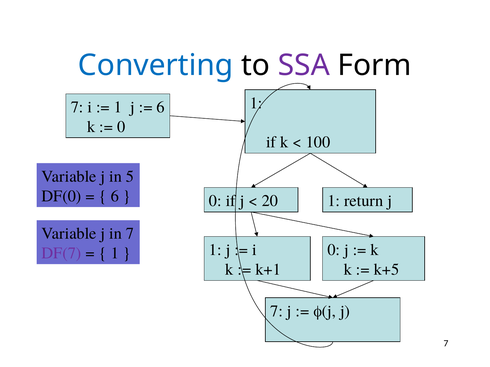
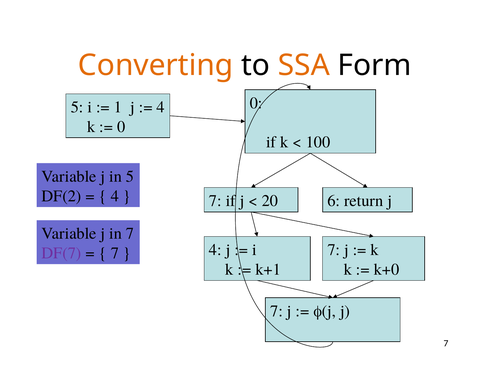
Converting colour: blue -> orange
SSA colour: purple -> orange
1 at (256, 103): 1 -> 0
7 at (77, 107): 7 -> 5
6 at (161, 107): 6 -> 4
DF(0: DF(0 -> DF(2
6 at (115, 196): 6 -> 4
0 at (215, 201): 0 -> 7
20 1: 1 -> 6
1 at (215, 250): 1 -> 4
0 at (334, 250): 0 -> 7
1 at (115, 253): 1 -> 7
k+5: k+5 -> k+0
